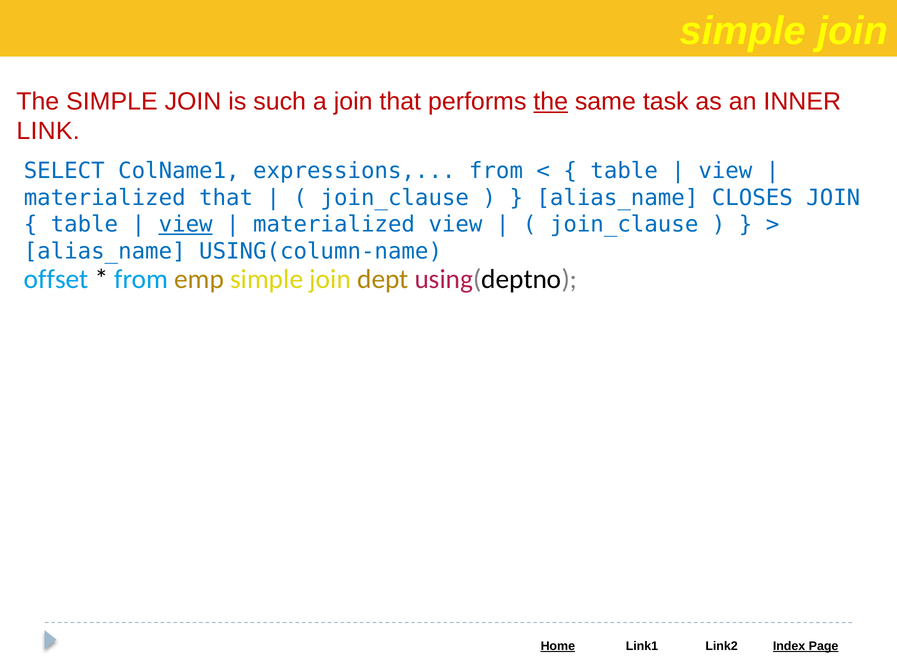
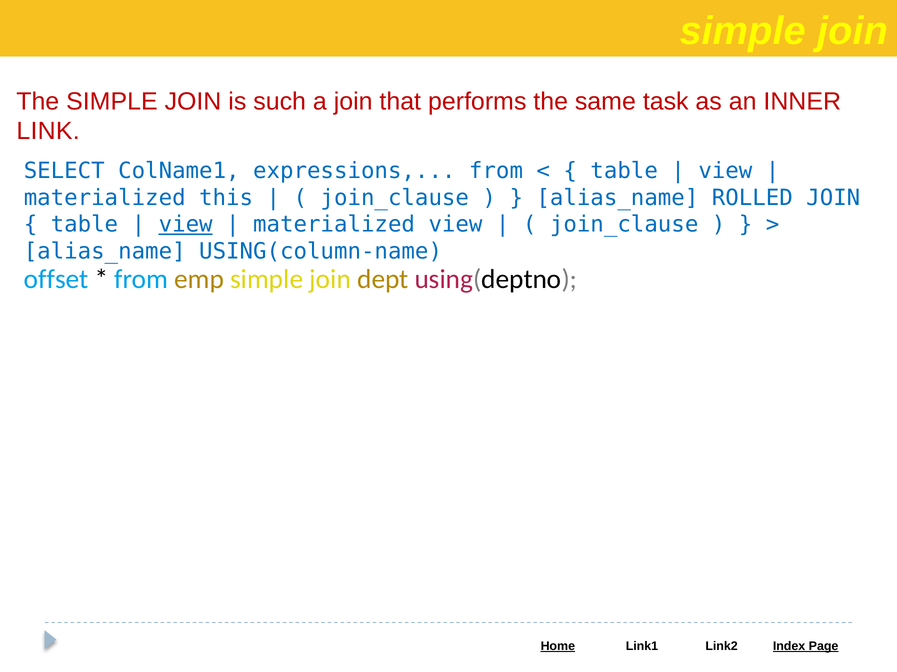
the at (551, 101) underline: present -> none
materialized that: that -> this
CLOSES: CLOSES -> ROLLED
